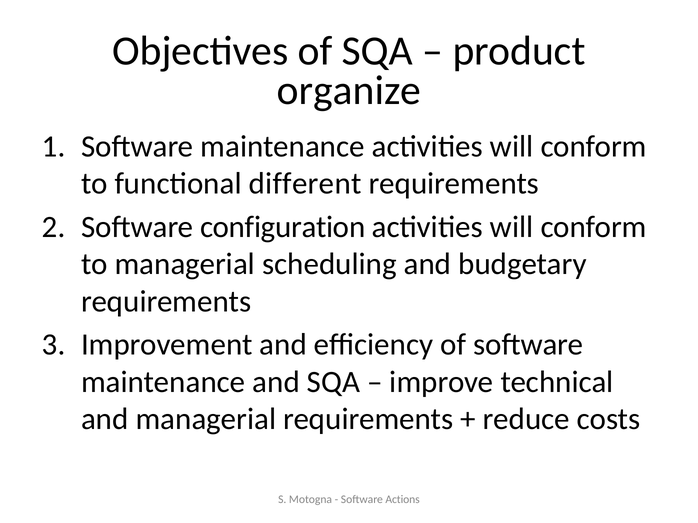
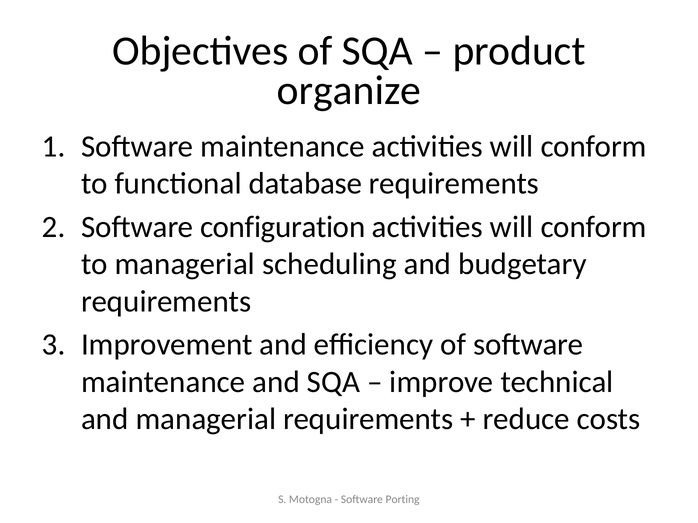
different: different -> database
Actions: Actions -> Porting
